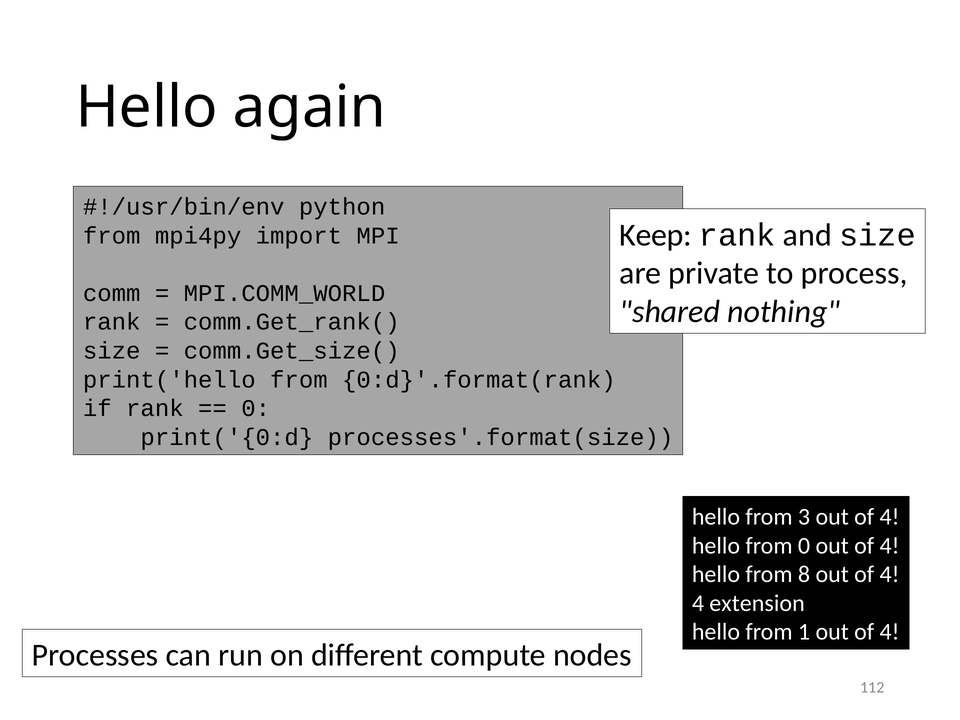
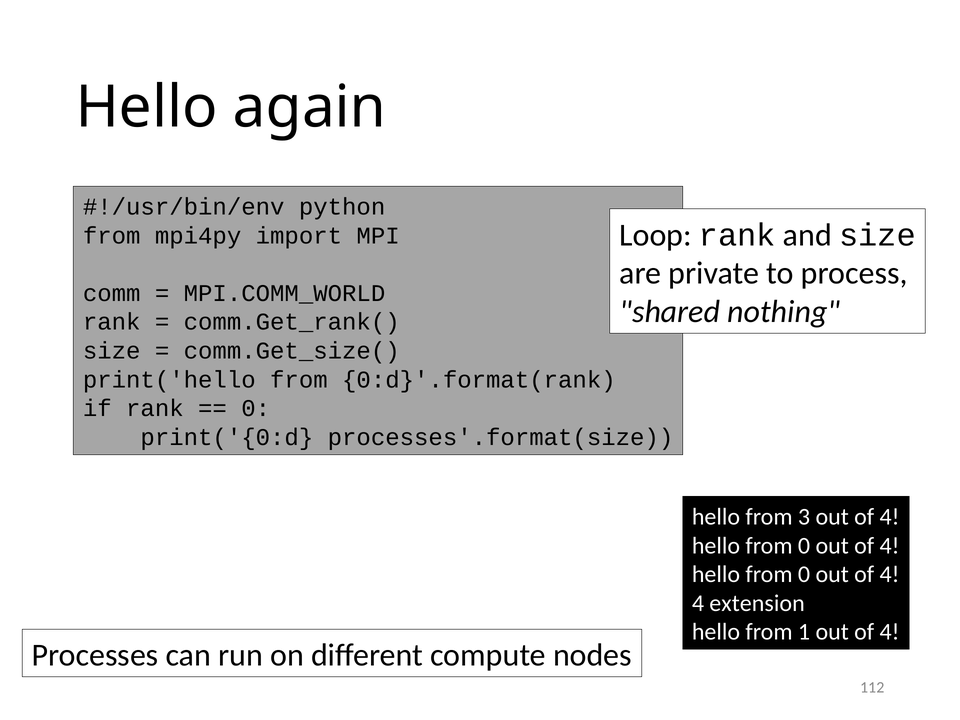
Keep: Keep -> Loop
8 at (804, 574): 8 -> 0
